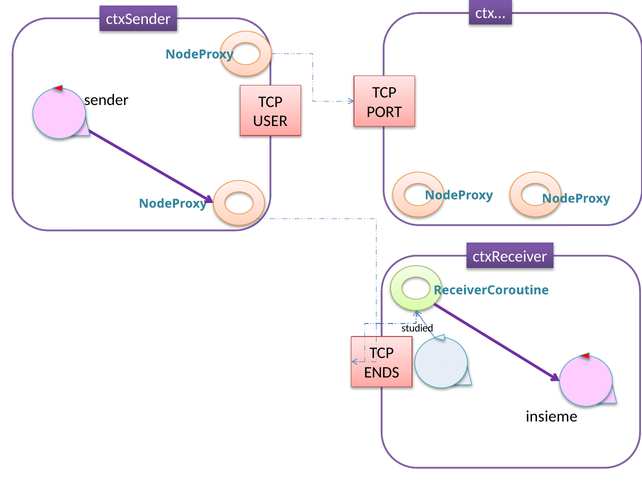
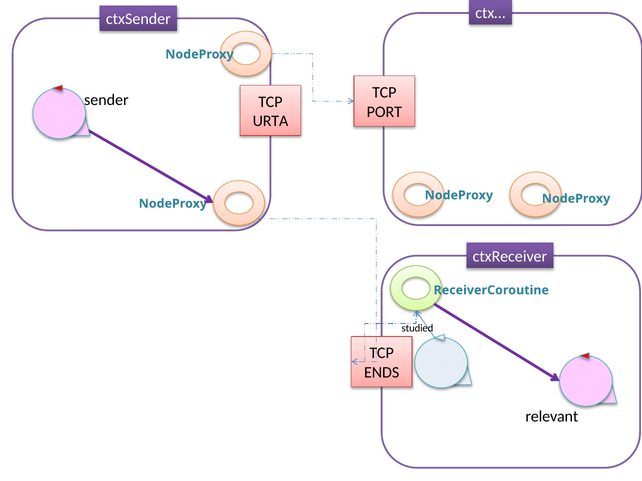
USER: USER -> URTA
insieme: insieme -> relevant
